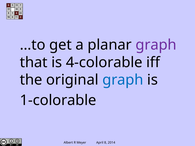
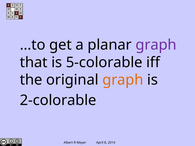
4-colorable: 4-colorable -> 5-colorable
graph at (123, 80) colour: blue -> orange
1-colorable: 1-colorable -> 2-colorable
